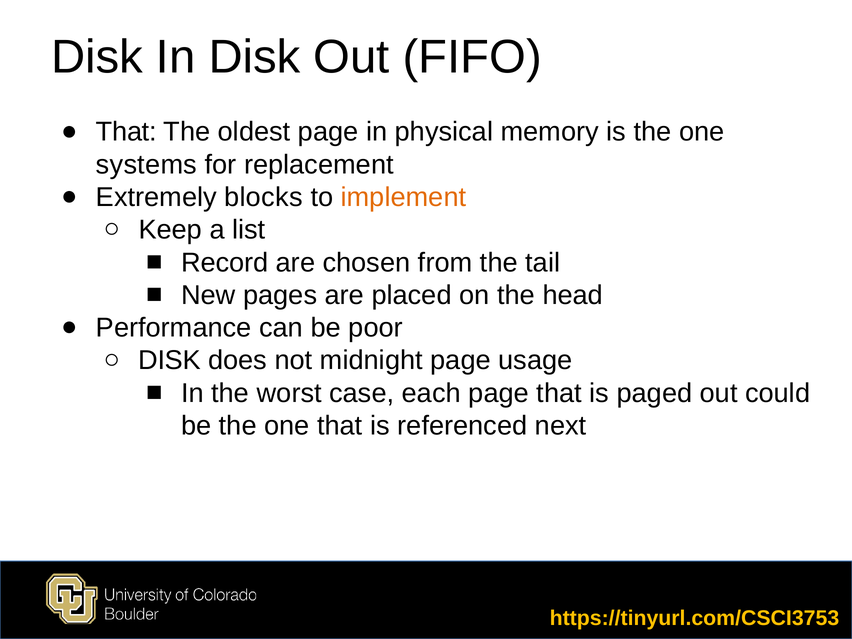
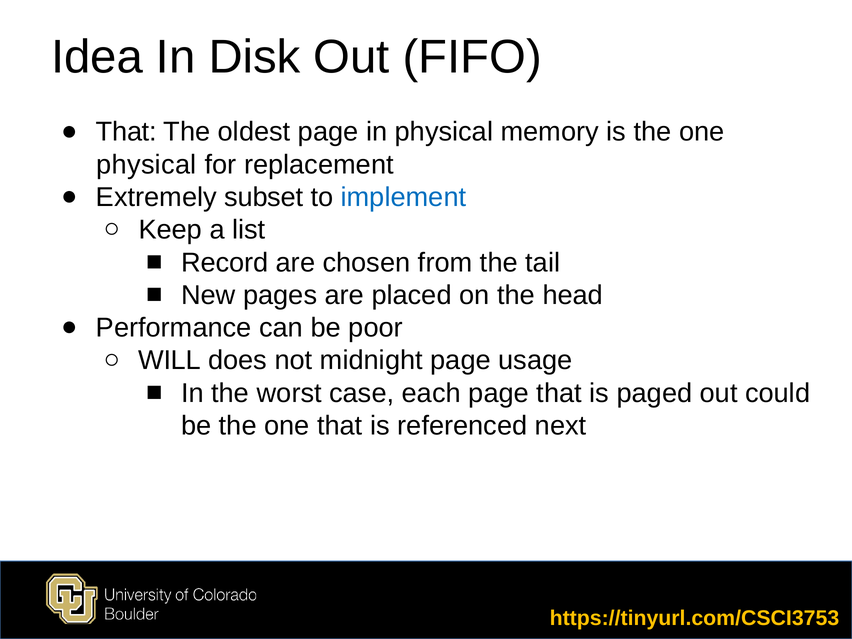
Disk at (97, 57): Disk -> Idea
systems at (146, 165): systems -> physical
blocks: blocks -> subset
implement colour: orange -> blue
DISK at (170, 360): DISK -> WILL
